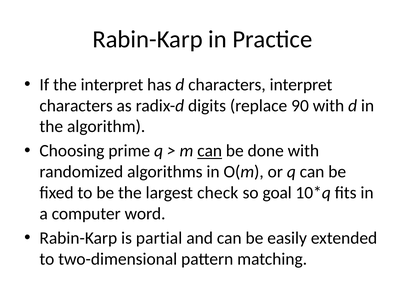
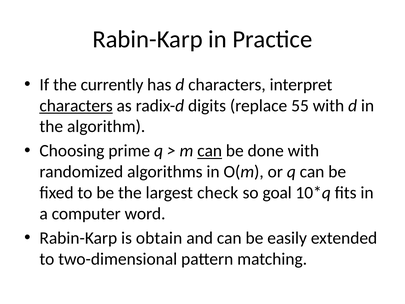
the interpret: interpret -> currently
characters at (76, 106) underline: none -> present
90: 90 -> 55
partial: partial -> obtain
